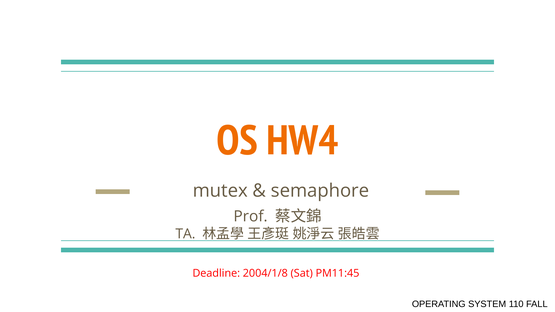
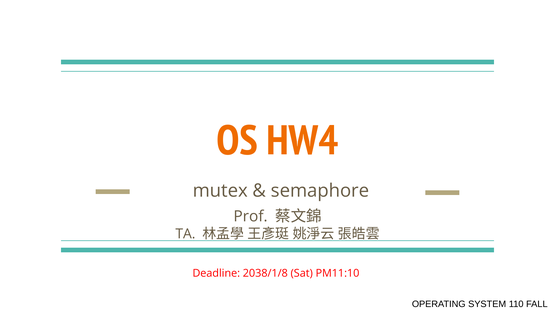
2004/1/8: 2004/1/8 -> 2038/1/8
PM11:45: PM11:45 -> PM11:10
